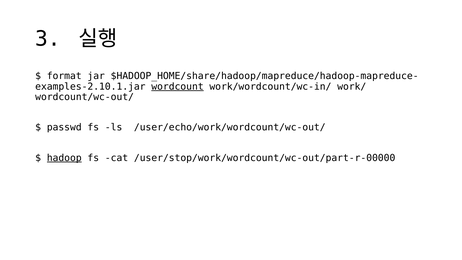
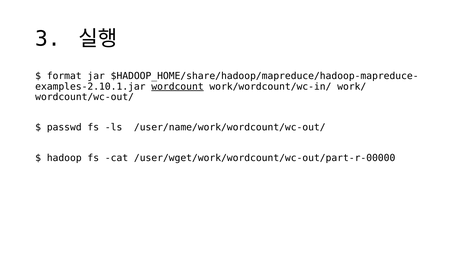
/user/echo/work/wordcount/wc-out/: /user/echo/work/wordcount/wc-out/ -> /user/name/work/wordcount/wc-out/
hadoop underline: present -> none
/user/stop/work/wordcount/wc-out/part-r-00000: /user/stop/work/wordcount/wc-out/part-r-00000 -> /user/wget/work/wordcount/wc-out/part-r-00000
